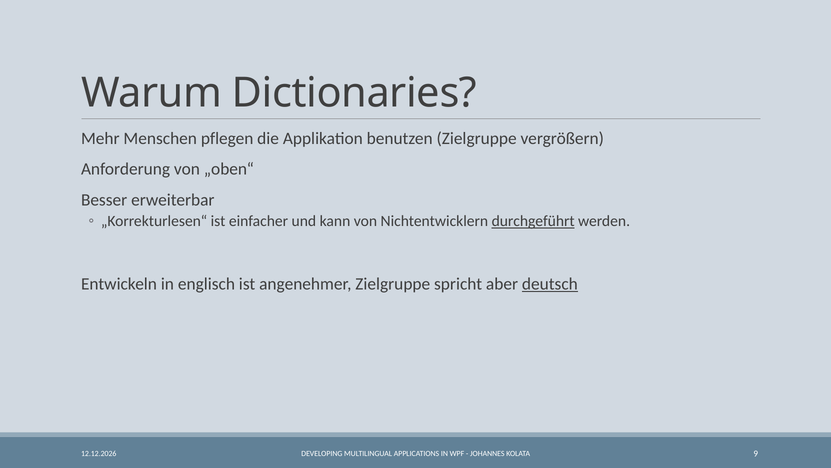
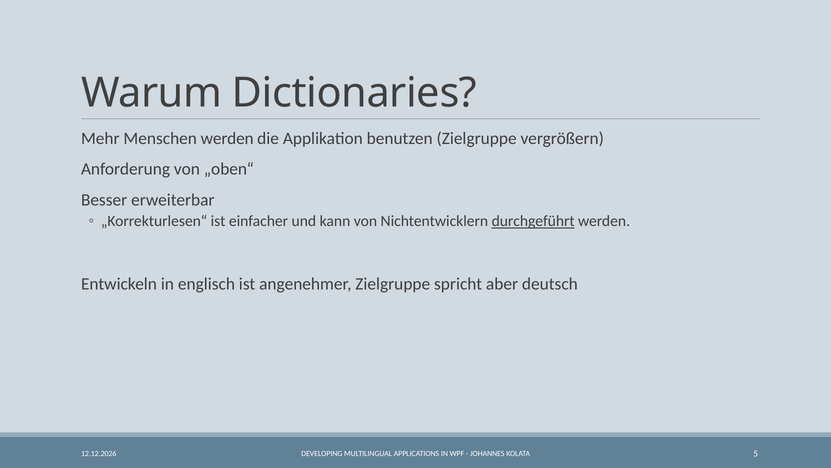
Menschen pflegen: pflegen -> werden
deutsch underline: present -> none
9: 9 -> 5
